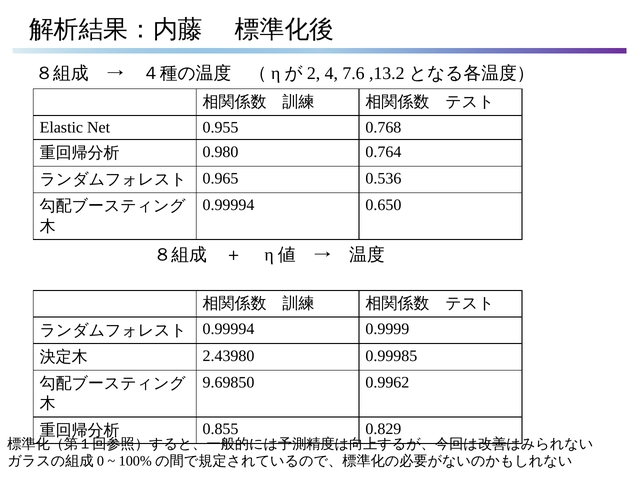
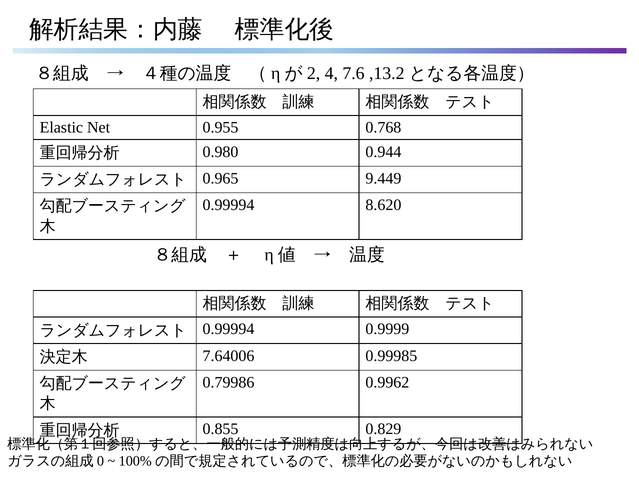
0.764: 0.764 -> 0.944
0.536: 0.536 -> 9.449
0.650: 0.650 -> 8.620
2.43980: 2.43980 -> 7.64006
9.69850: 9.69850 -> 0.79986
